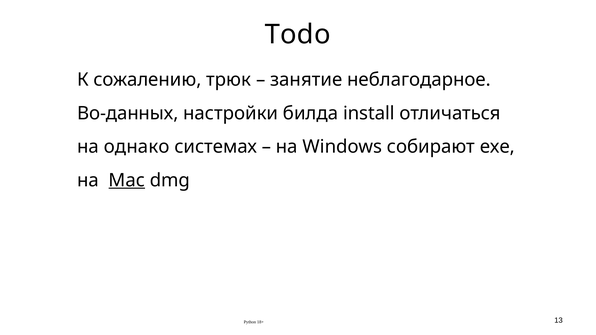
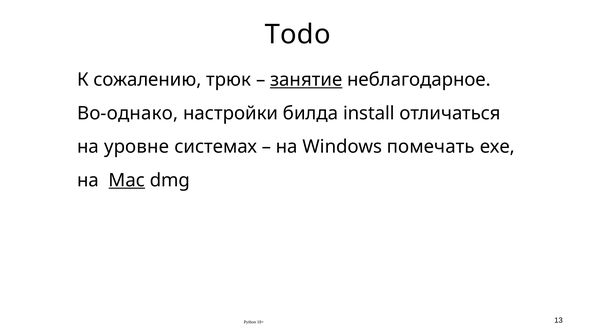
занятие underline: none -> present
Во-данных: Во-данных -> Во-однако
однако: однако -> уровне
собирают: собирают -> помечать
